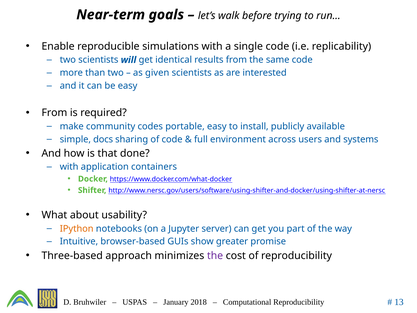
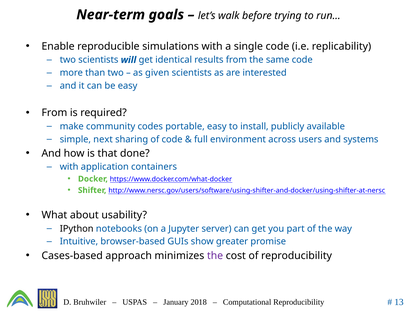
docs: docs -> next
IPython colour: orange -> black
Three-based: Three-based -> Cases-based
